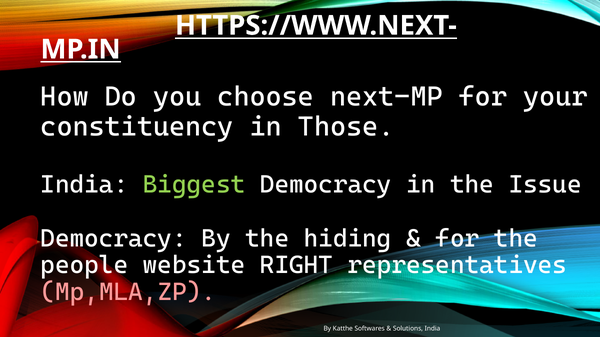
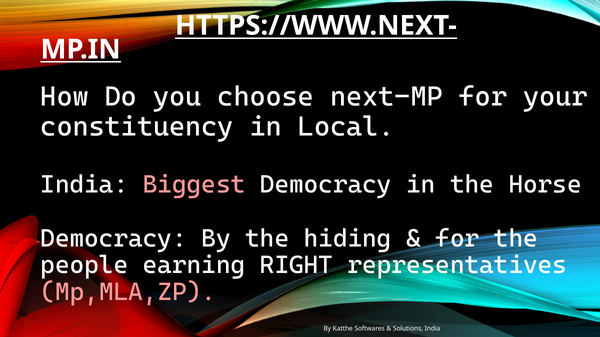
Those: Those -> Local
Biggest colour: light green -> pink
Issue: Issue -> Horse
website: website -> earning
